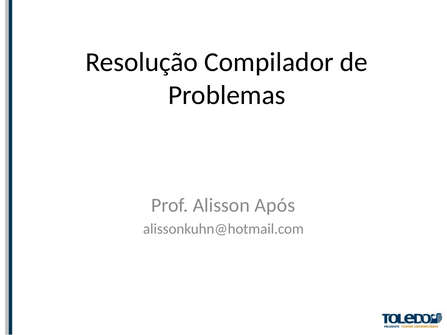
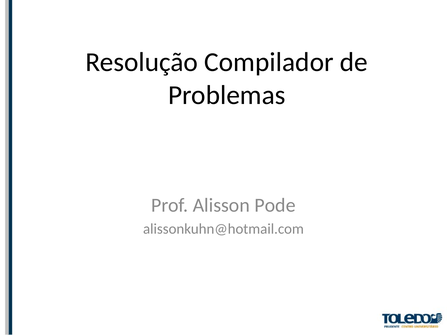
Após: Após -> Pode
